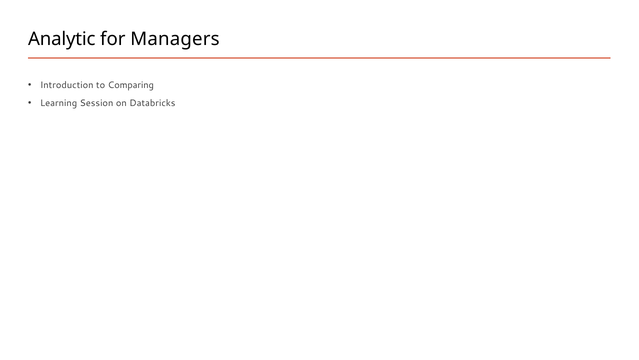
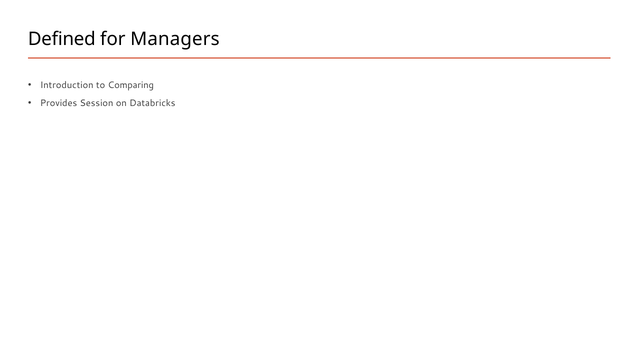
Analytic: Analytic -> Defined
Learning: Learning -> Provides
